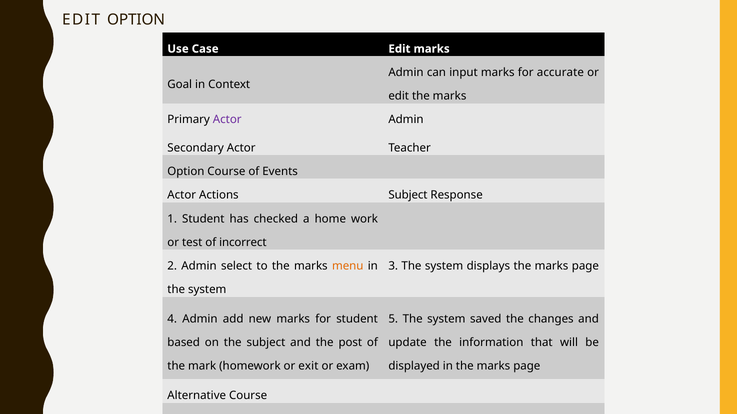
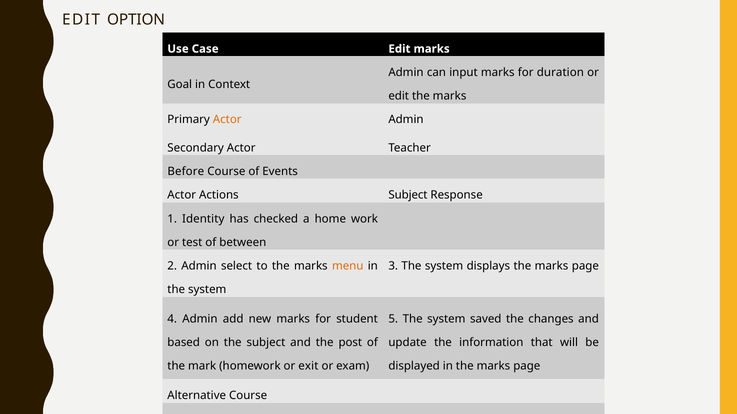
accurate: accurate -> duration
Actor at (227, 120) colour: purple -> orange
Option at (186, 172): Option -> Before
1 Student: Student -> Identity
incorrect: incorrect -> between
